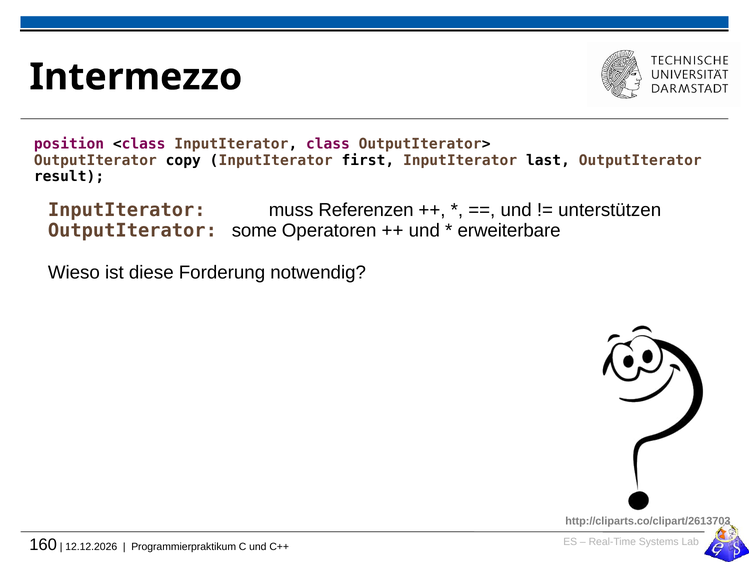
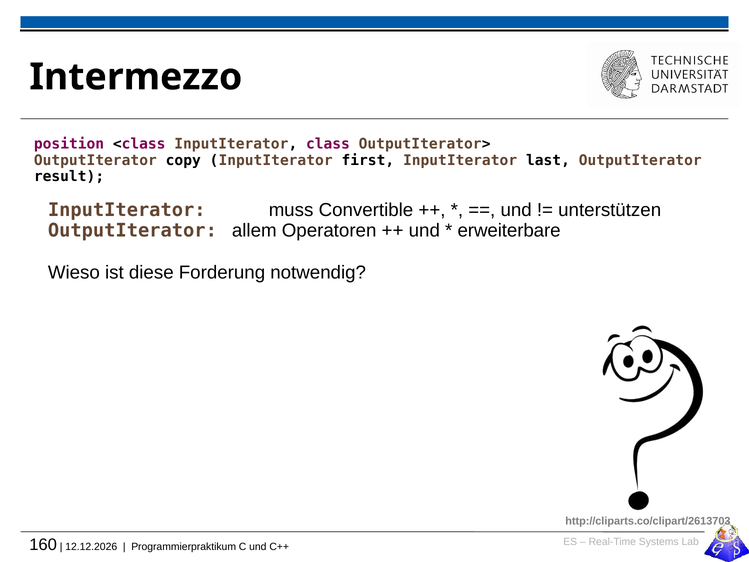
Referenzen: Referenzen -> Convertible
some: some -> allem
